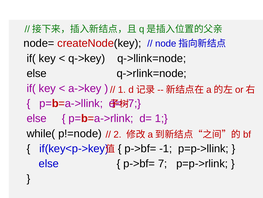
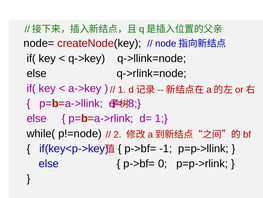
-7: -7 -> -8
7: 7 -> 0
